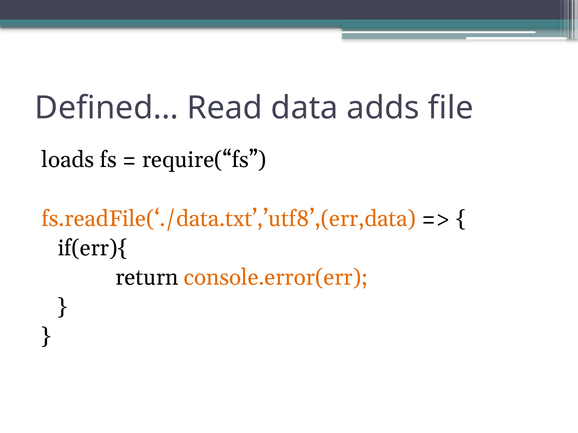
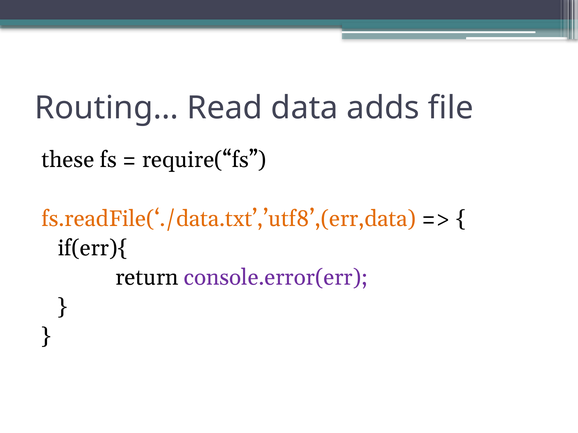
Defined…: Defined… -> Routing…
loads: loads -> these
console.error(err colour: orange -> purple
